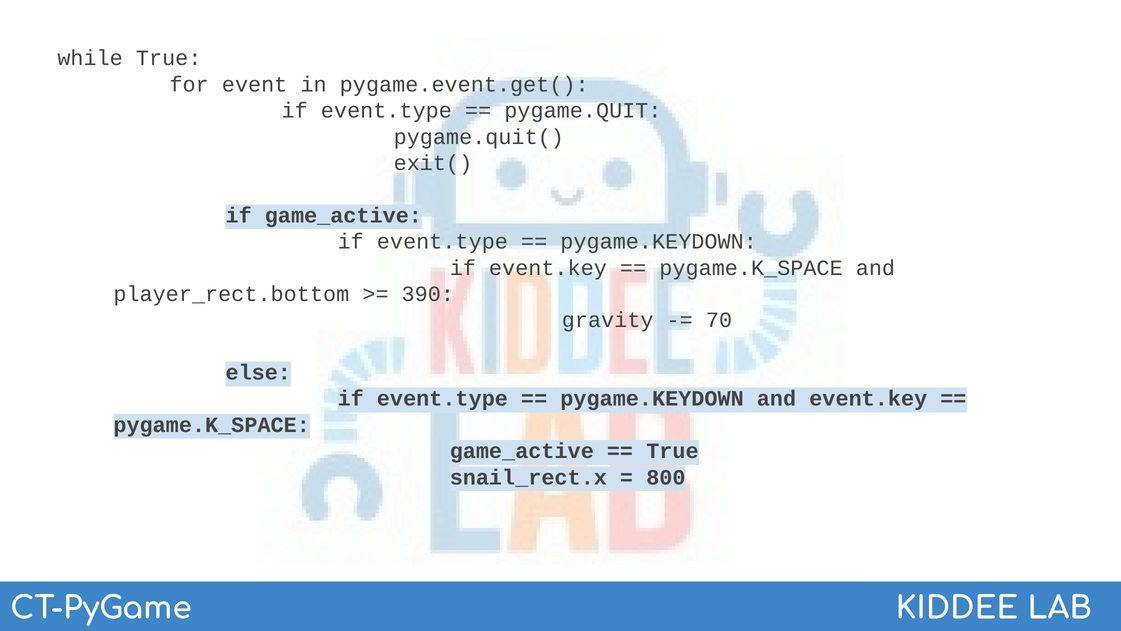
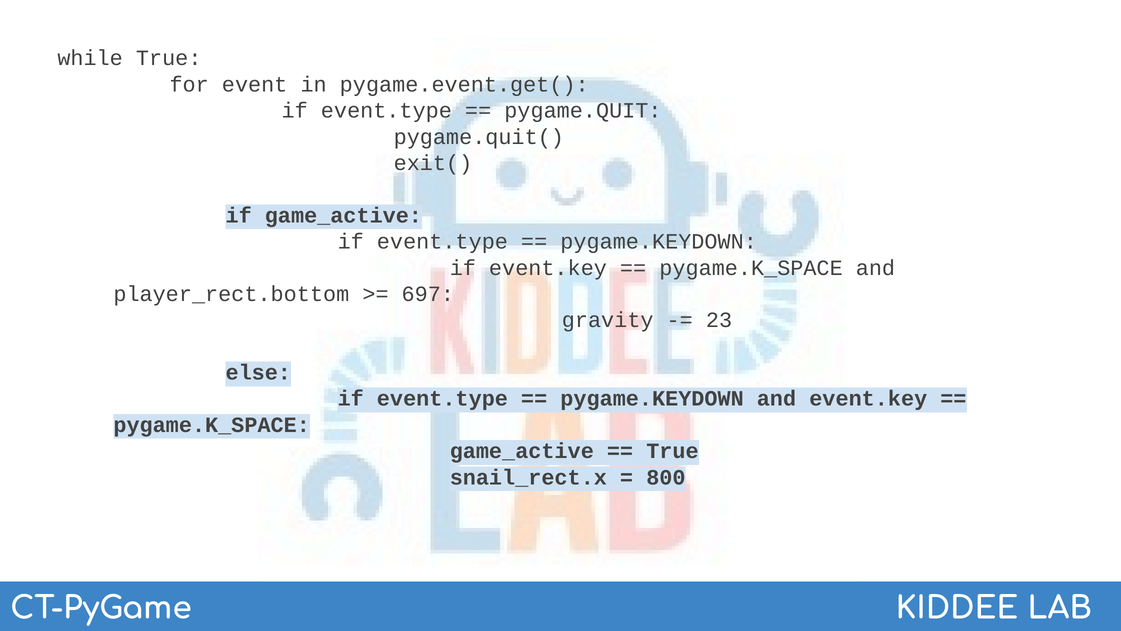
390: 390 -> 697
70: 70 -> 23
